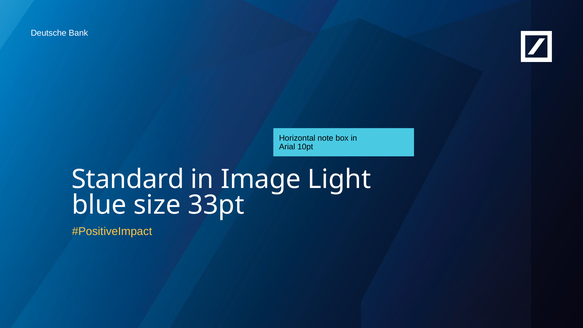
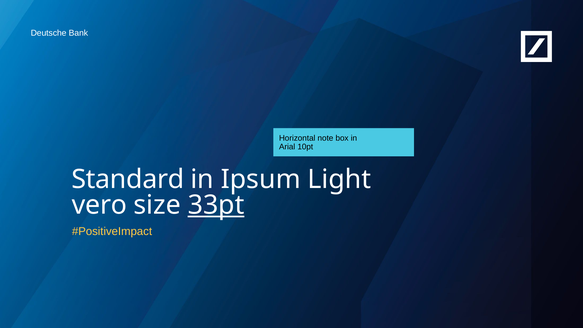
Image: Image -> Ipsum
blue: blue -> vero
33pt underline: none -> present
